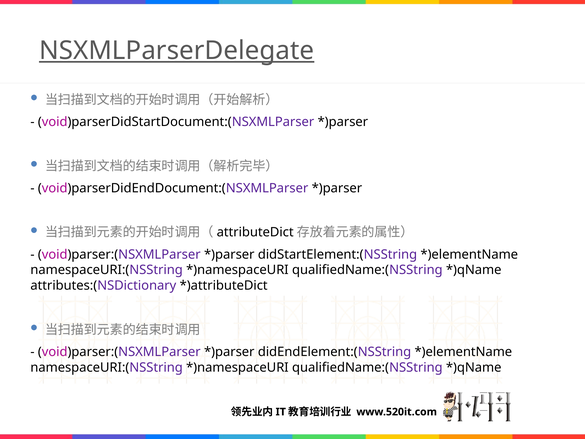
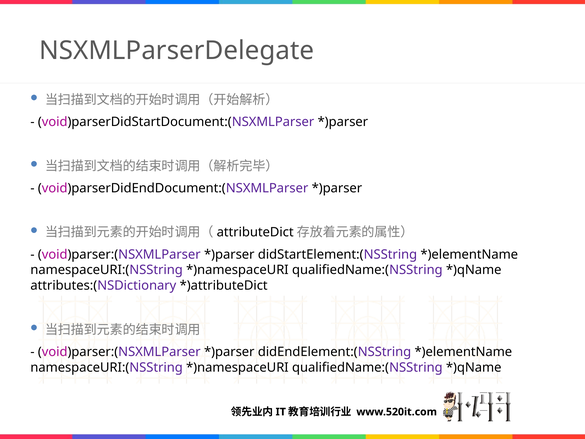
NSXMLParserDelegate underline: present -> none
